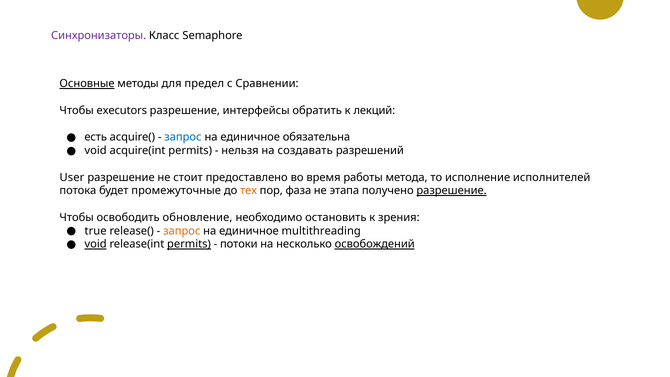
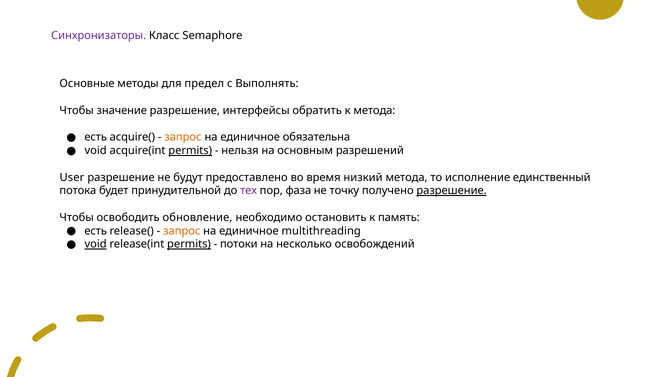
Основные underline: present -> none
Сравнении: Сравнении -> Выполнять
executors: executors -> значение
к лекций: лекций -> метода
запрос at (183, 137) colour: blue -> orange
permits at (190, 151) underline: none -> present
создавать: создавать -> основным
стоит: стоит -> будут
работы: работы -> низкий
исполнителей: исполнителей -> единственный
промежуточные: промежуточные -> принудительной
тех colour: orange -> purple
этапа: этапа -> точку
зрения: зрения -> память
true at (96, 231): true -> есть
освобождений underline: present -> none
